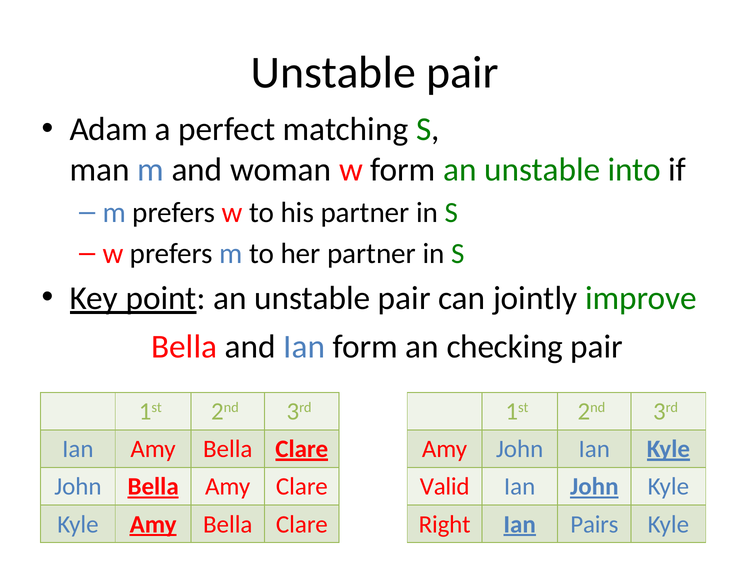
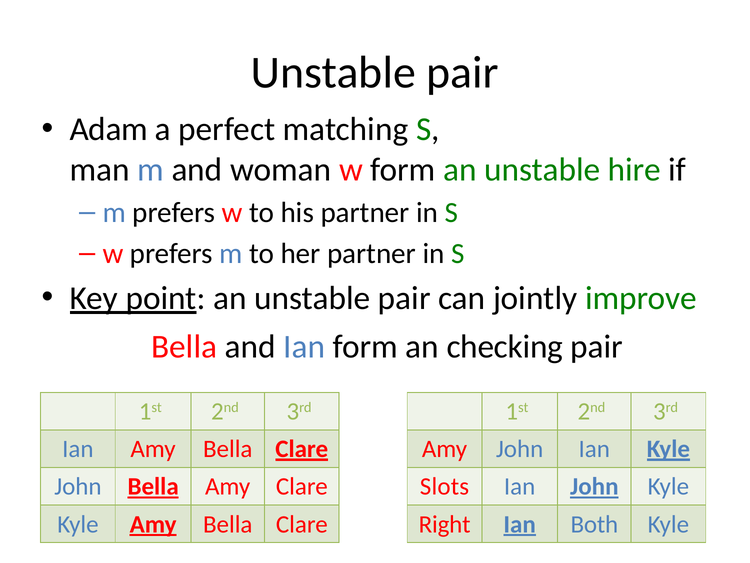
into: into -> hire
Valid: Valid -> Slots
Pairs: Pairs -> Both
